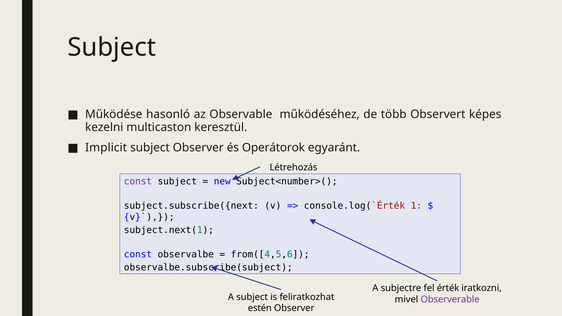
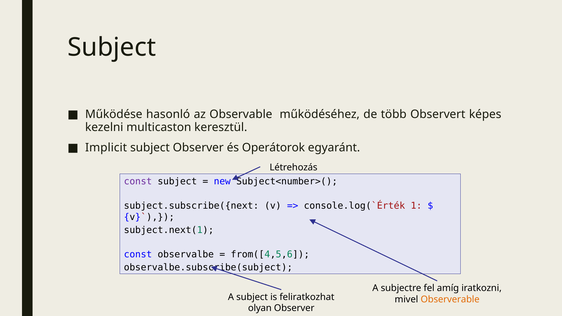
érték: érték -> amíg
Observerable colour: purple -> orange
estén: estén -> olyan
